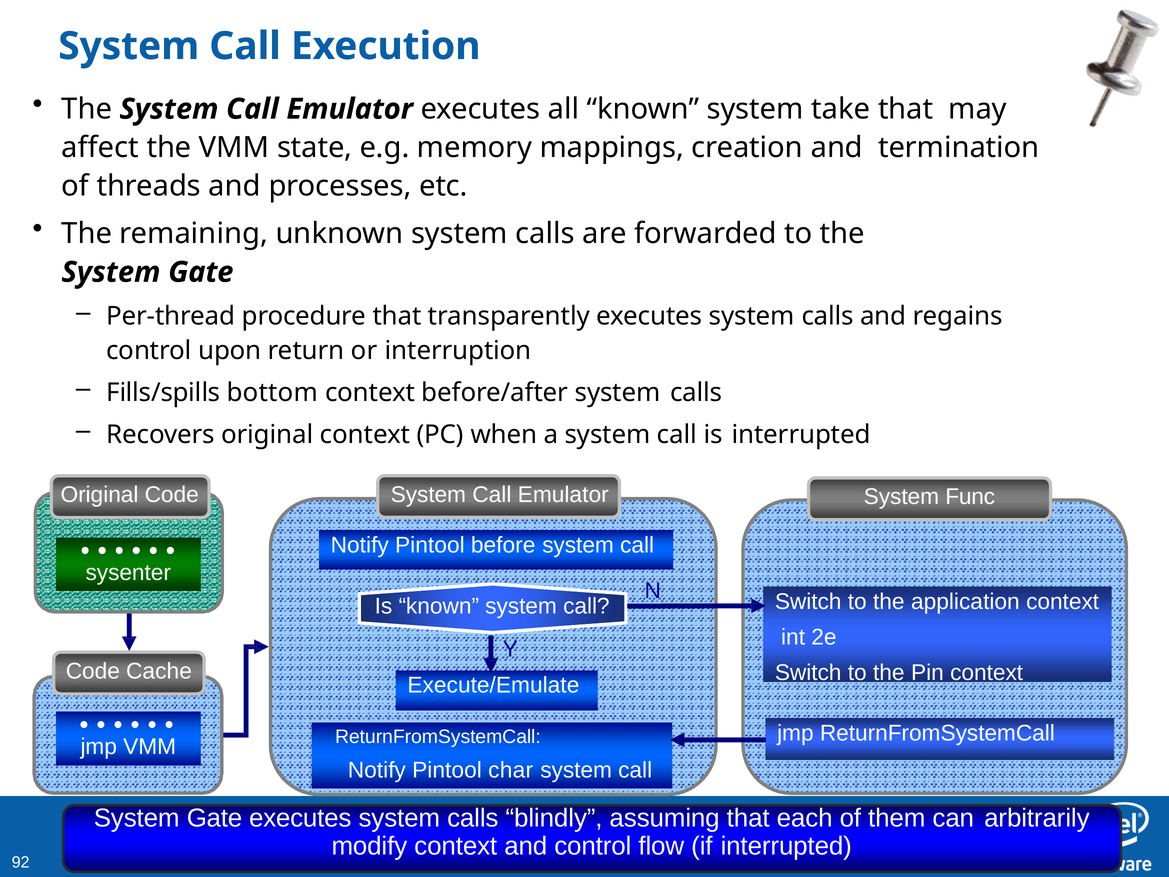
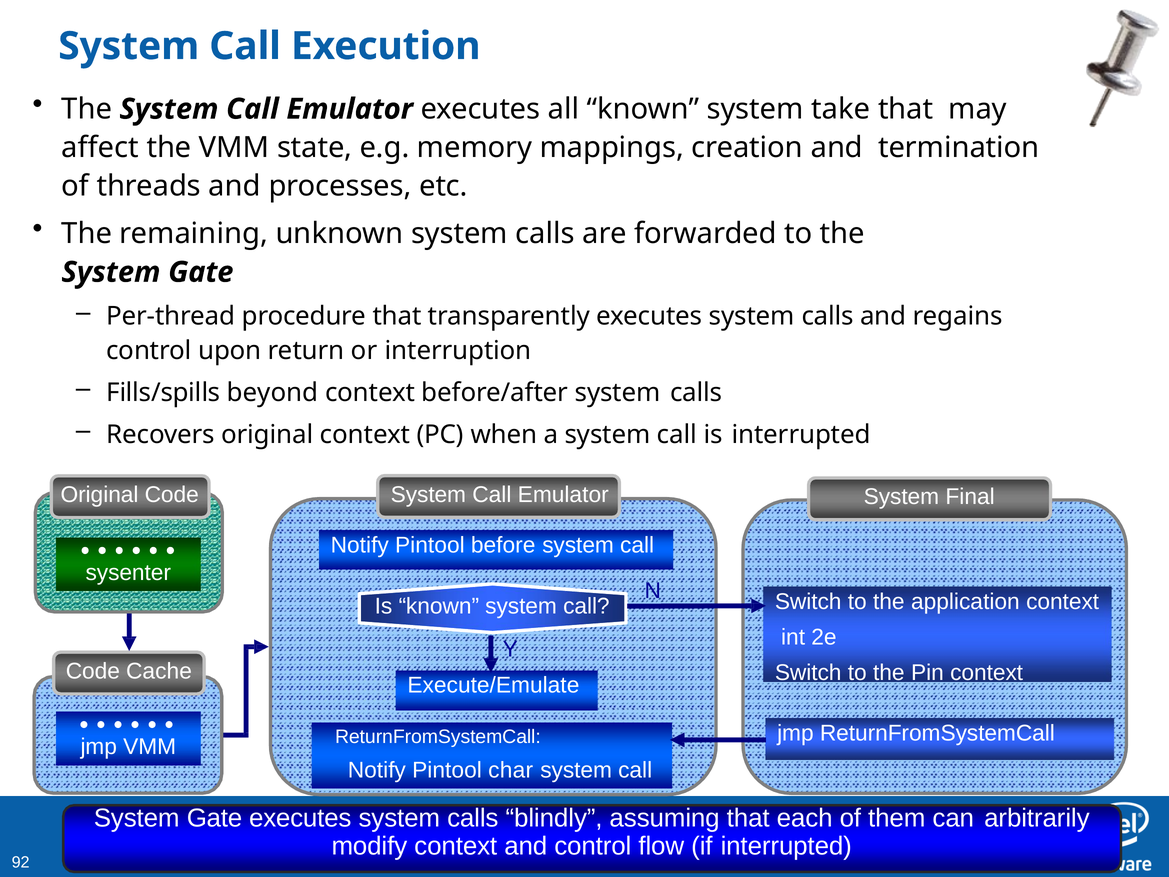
bottom: bottom -> beyond
Func: Func -> Final
